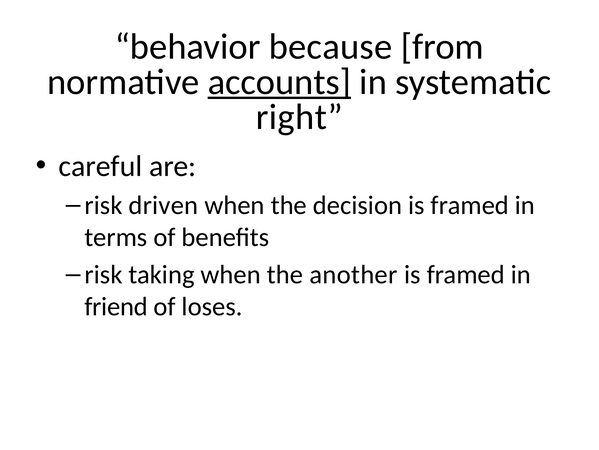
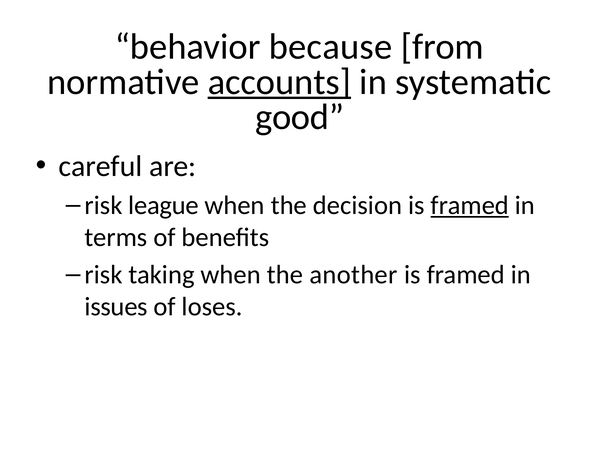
right: right -> good
driven: driven -> league
framed at (470, 205) underline: none -> present
friend: friend -> issues
